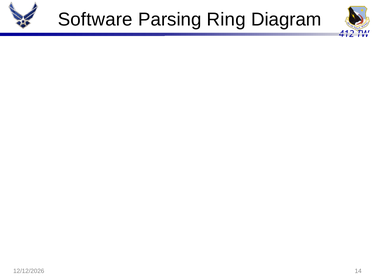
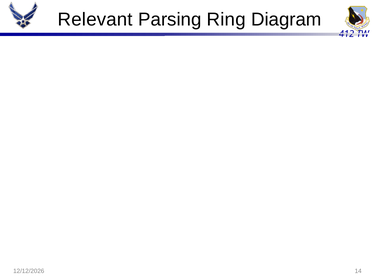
Software: Software -> Relevant
